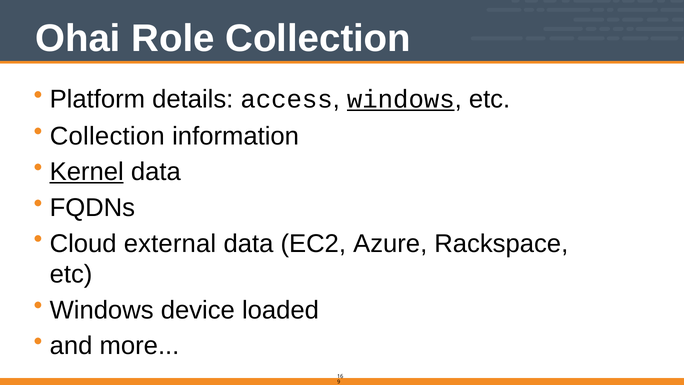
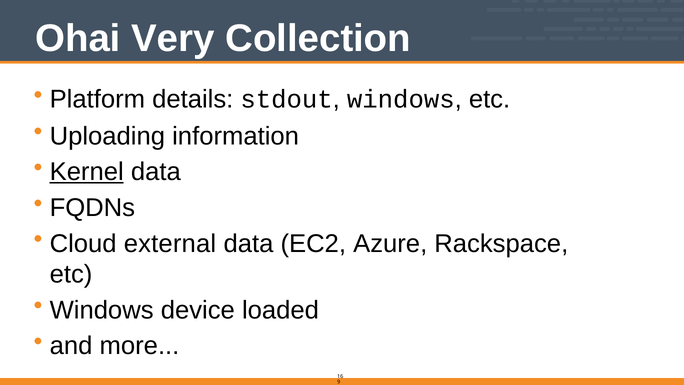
Role: Role -> Very
access: access -> stdout
windows at (401, 99) underline: present -> none
Collection at (107, 136): Collection -> Uploading
